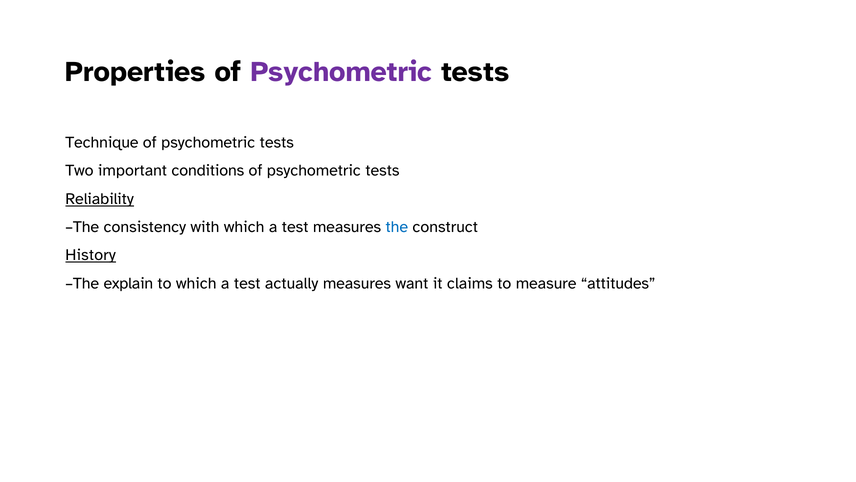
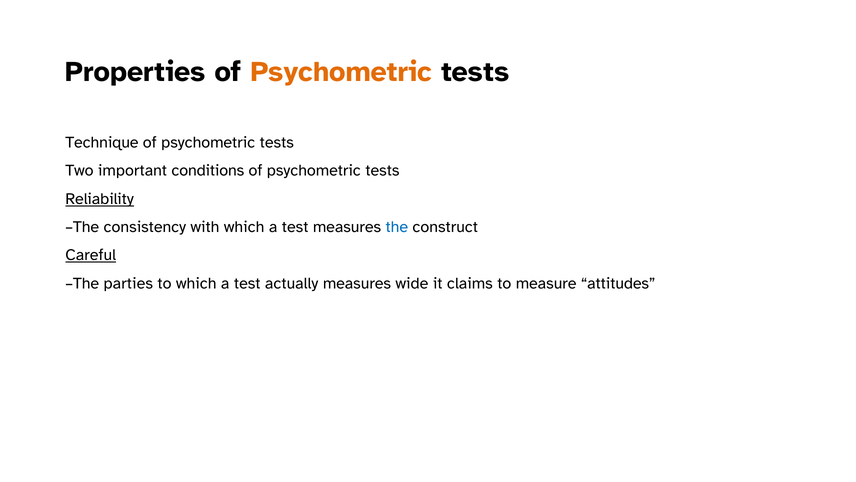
Psychometric at (341, 72) colour: purple -> orange
History: History -> Careful
explain: explain -> parties
want: want -> wide
